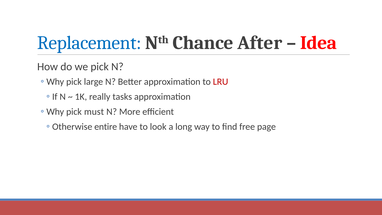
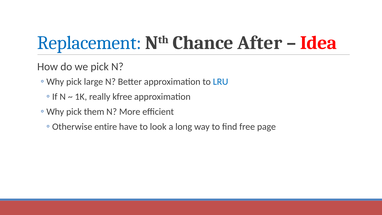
LRU colour: red -> blue
tasks: tasks -> kfree
must: must -> them
